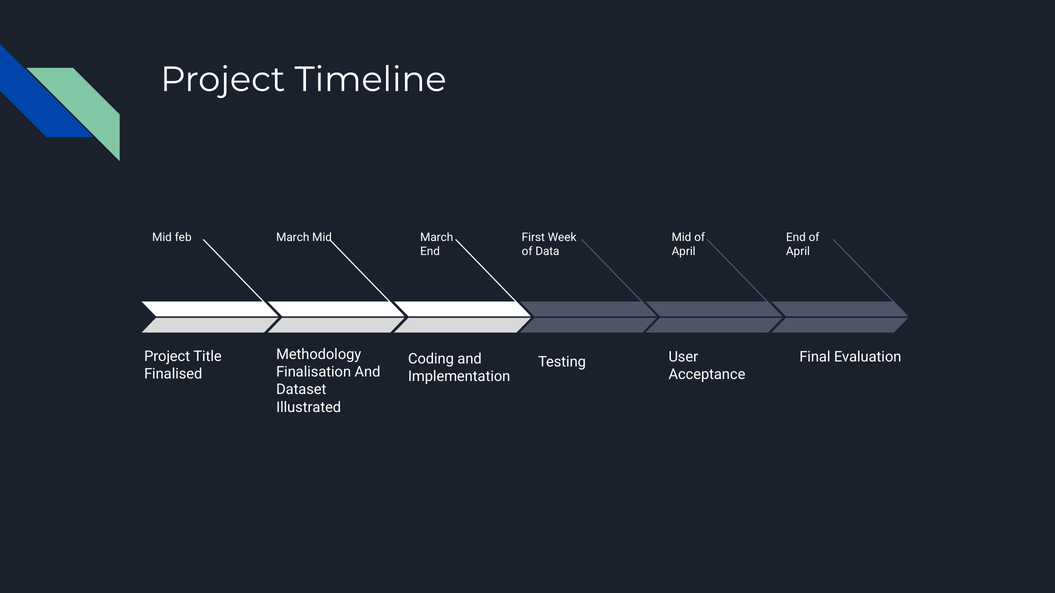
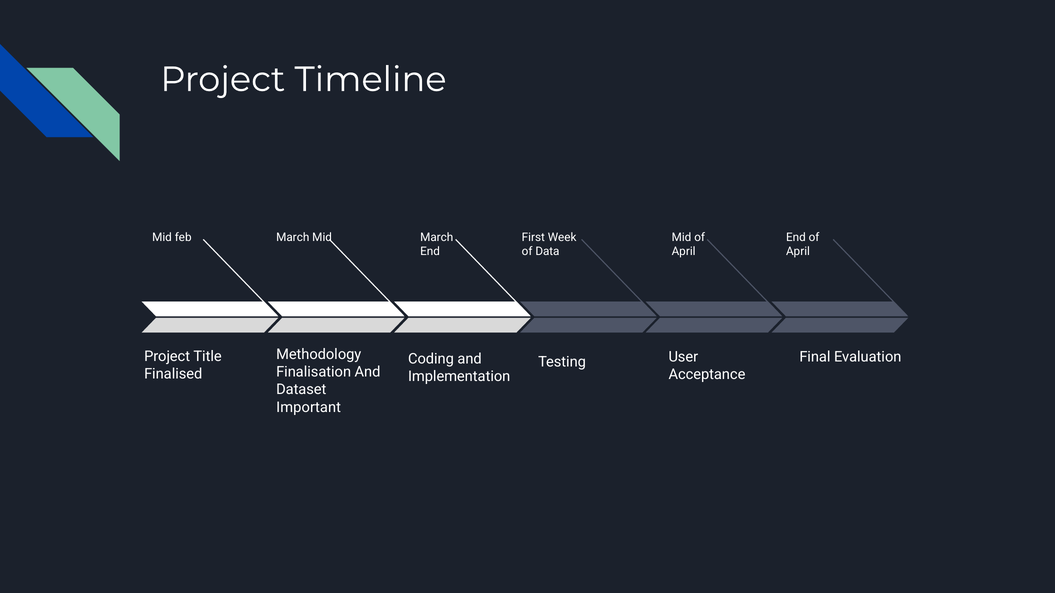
Illustrated: Illustrated -> Important
